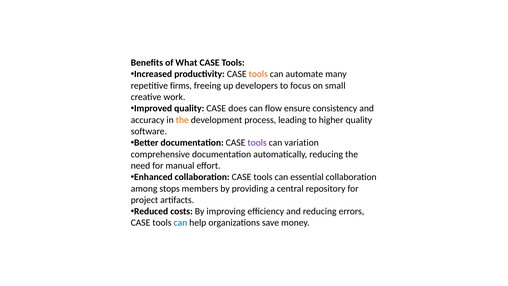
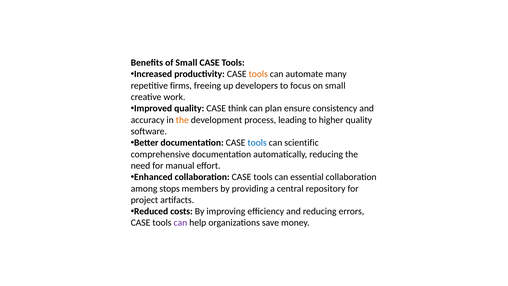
of What: What -> Small
does: does -> think
flow: flow -> plan
tools at (257, 143) colour: purple -> blue
variation: variation -> scientific
can at (180, 223) colour: blue -> purple
